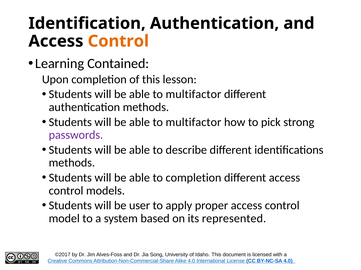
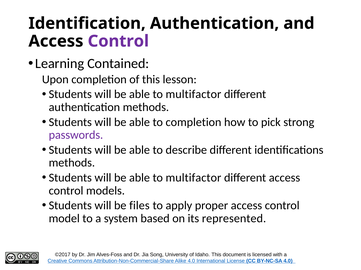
Control at (118, 41) colour: orange -> purple
multifactor at (193, 122): multifactor -> completion
completion at (193, 178): completion -> multifactor
user: user -> files
